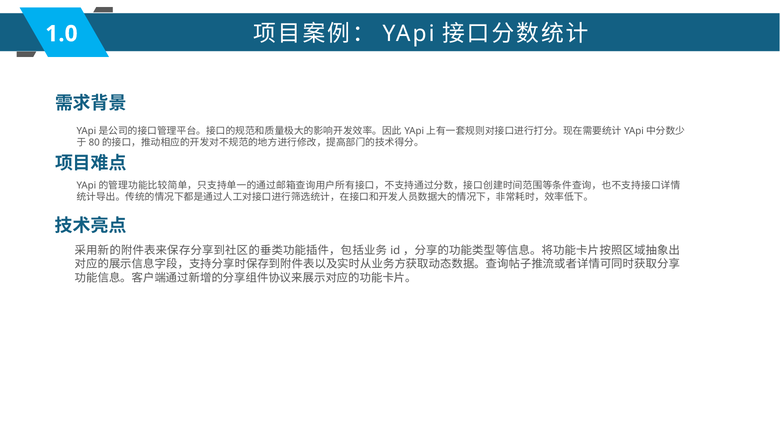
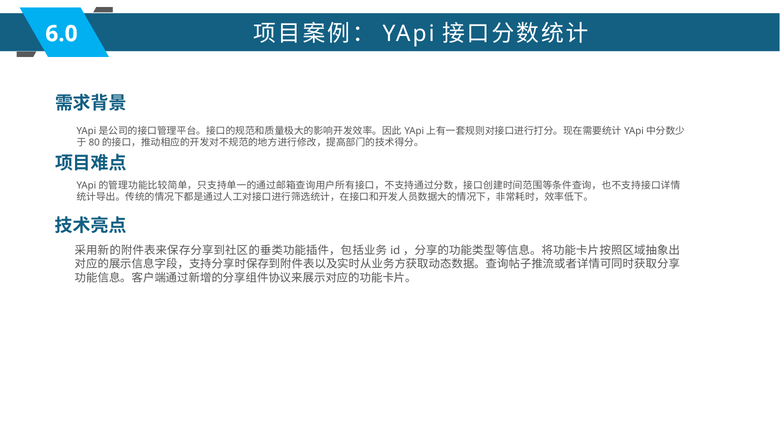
1.0: 1.0 -> 6.0
